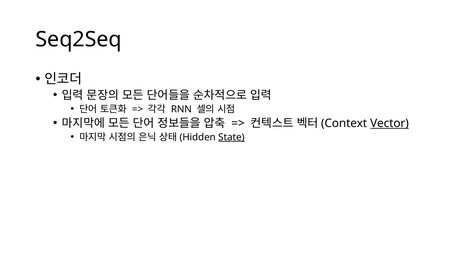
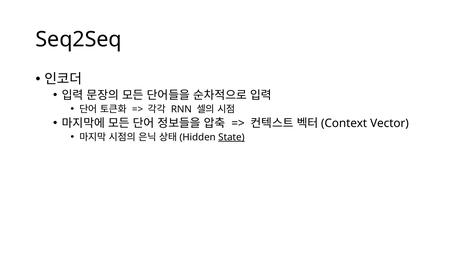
Vector underline: present -> none
